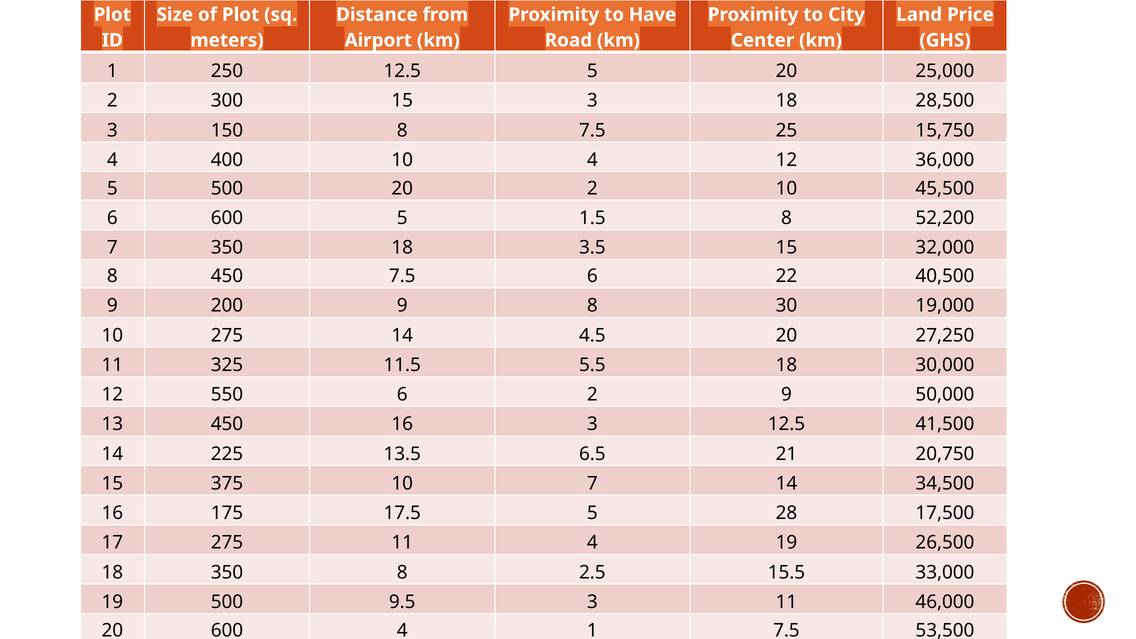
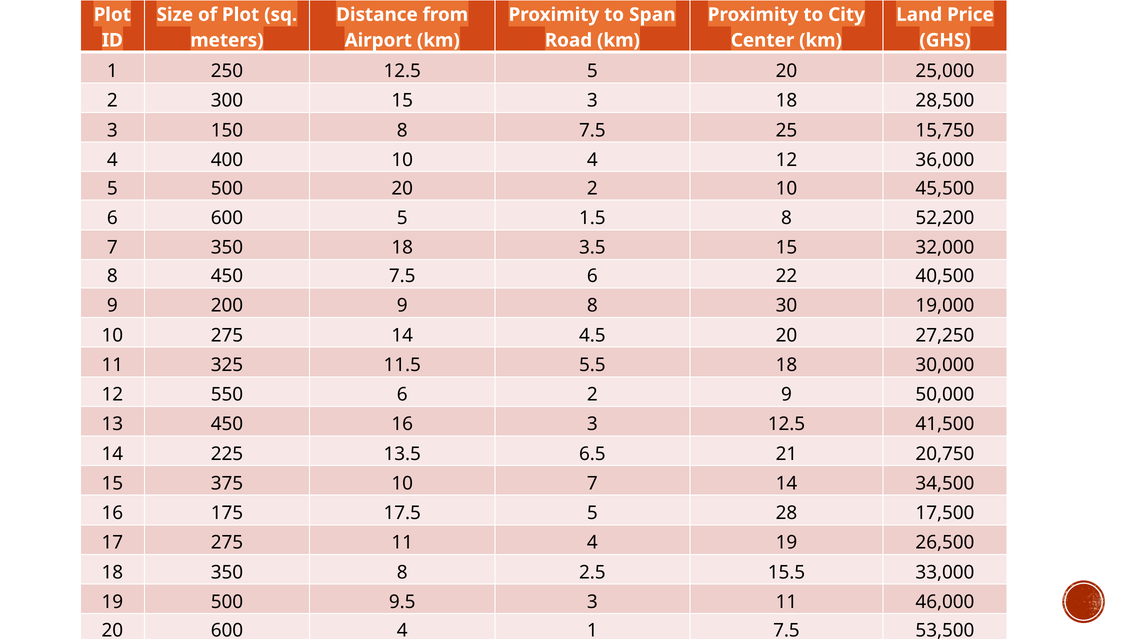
Have: Have -> Span
